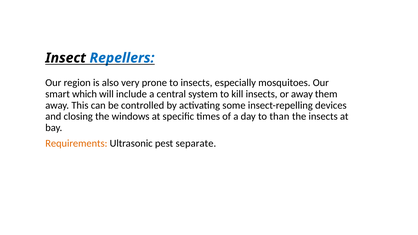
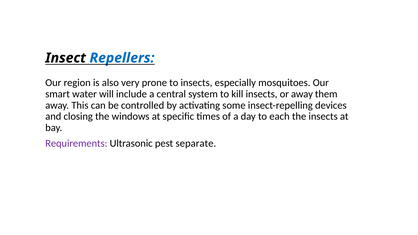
which: which -> water
than: than -> each
Requirements colour: orange -> purple
